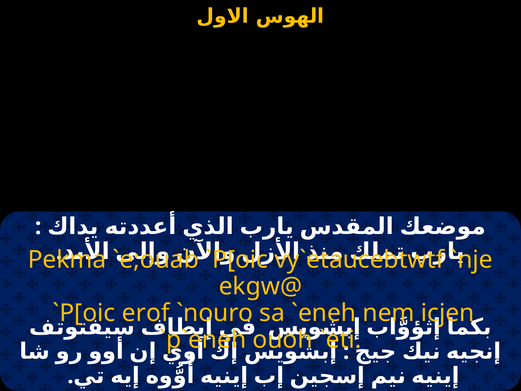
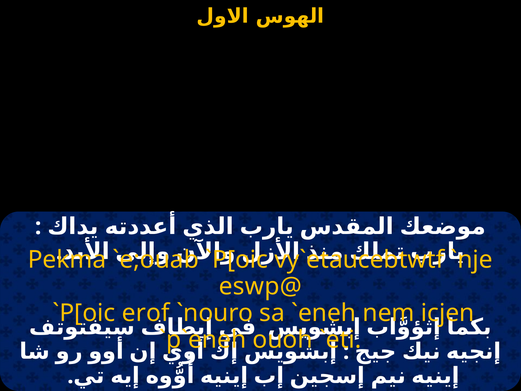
ekgw@: ekgw@ -> eswp@
